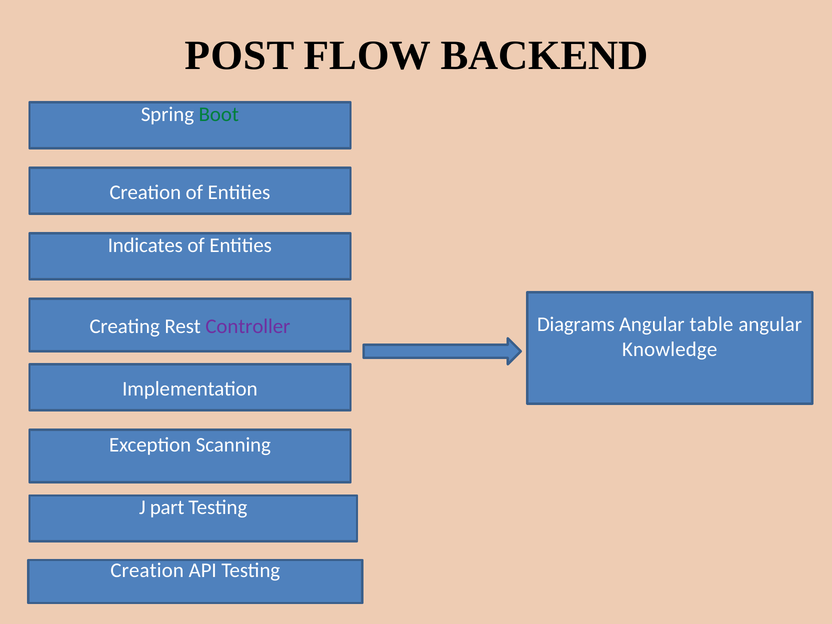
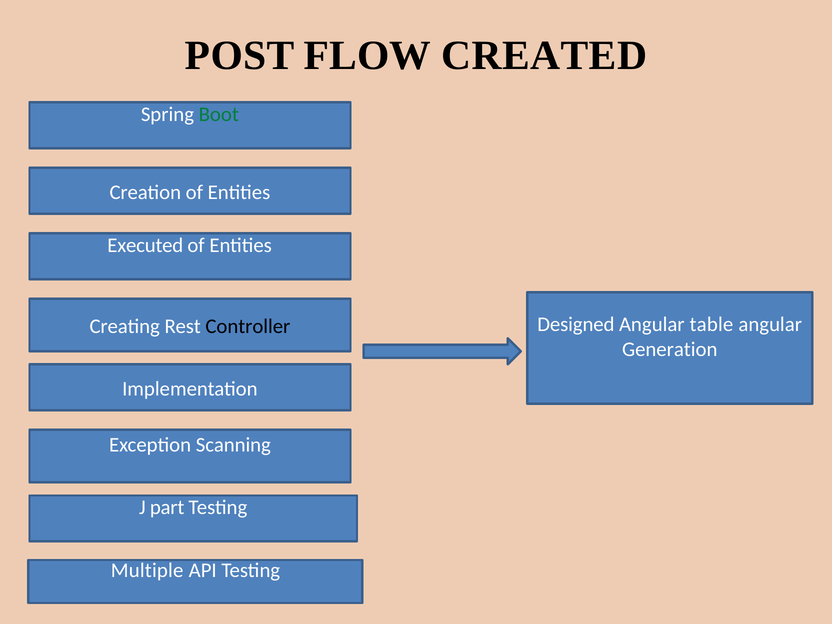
BACKEND: BACKEND -> CREATED
Indicates: Indicates -> Executed
Diagrams: Diagrams -> Designed
Controller colour: purple -> black
Knowledge: Knowledge -> Generation
Creation at (147, 570): Creation -> Multiple
